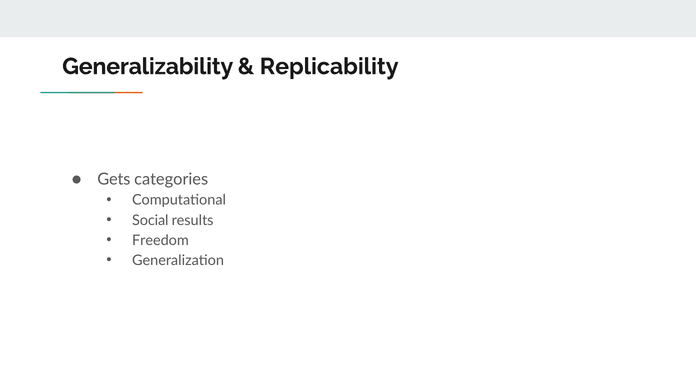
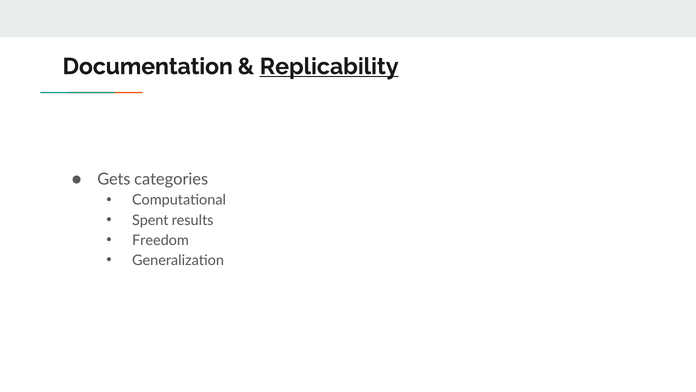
Generalizability: Generalizability -> Documentation
Replicability underline: none -> present
Social: Social -> Spent
